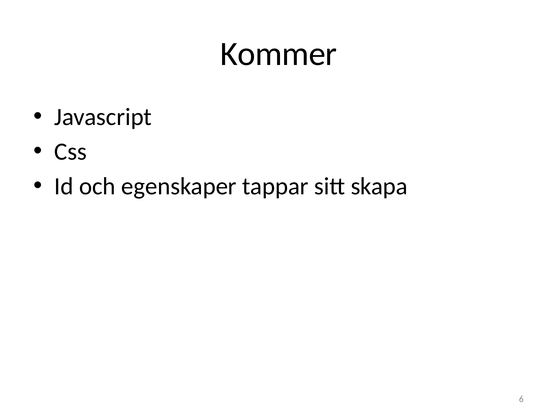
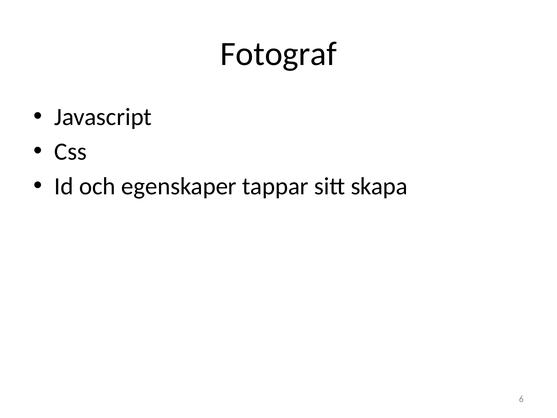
Kommer: Kommer -> Fotograf
